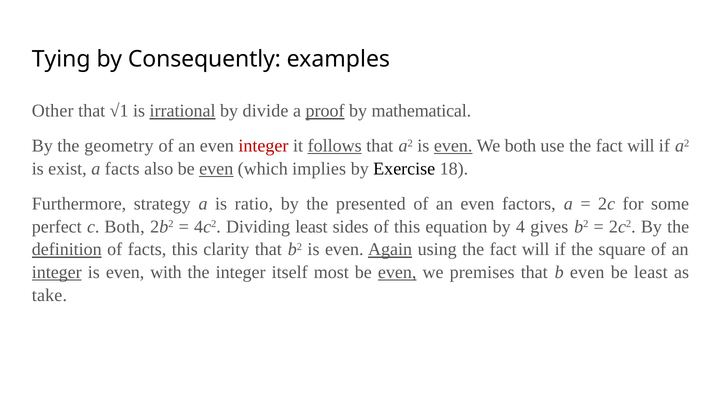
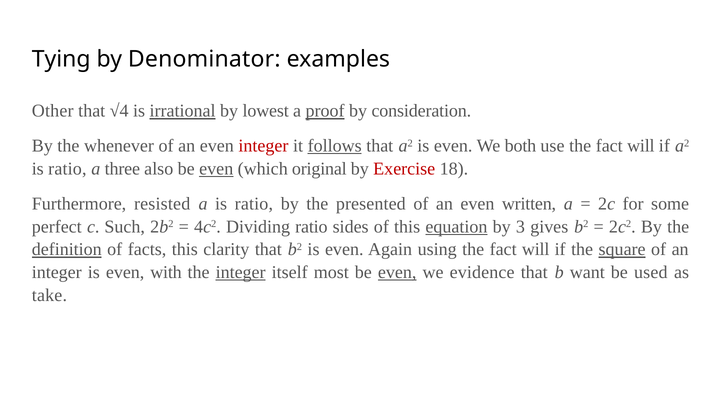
Consequently: Consequently -> Denominator
√1: √1 -> √4
divide: divide -> lowest
mathematical: mathematical -> consideration
geometry: geometry -> whenever
even at (453, 146) underline: present -> none
exist at (67, 169): exist -> ratio
a facts: facts -> three
implies: implies -> original
Exercise colour: black -> red
strategy: strategy -> resisted
factors: factors -> written
c Both: Both -> Such
Dividing least: least -> ratio
equation underline: none -> present
4: 4 -> 3
Again underline: present -> none
square underline: none -> present
integer at (57, 273) underline: present -> none
integer at (241, 273) underline: none -> present
premises: premises -> evidence
b even: even -> want
be least: least -> used
